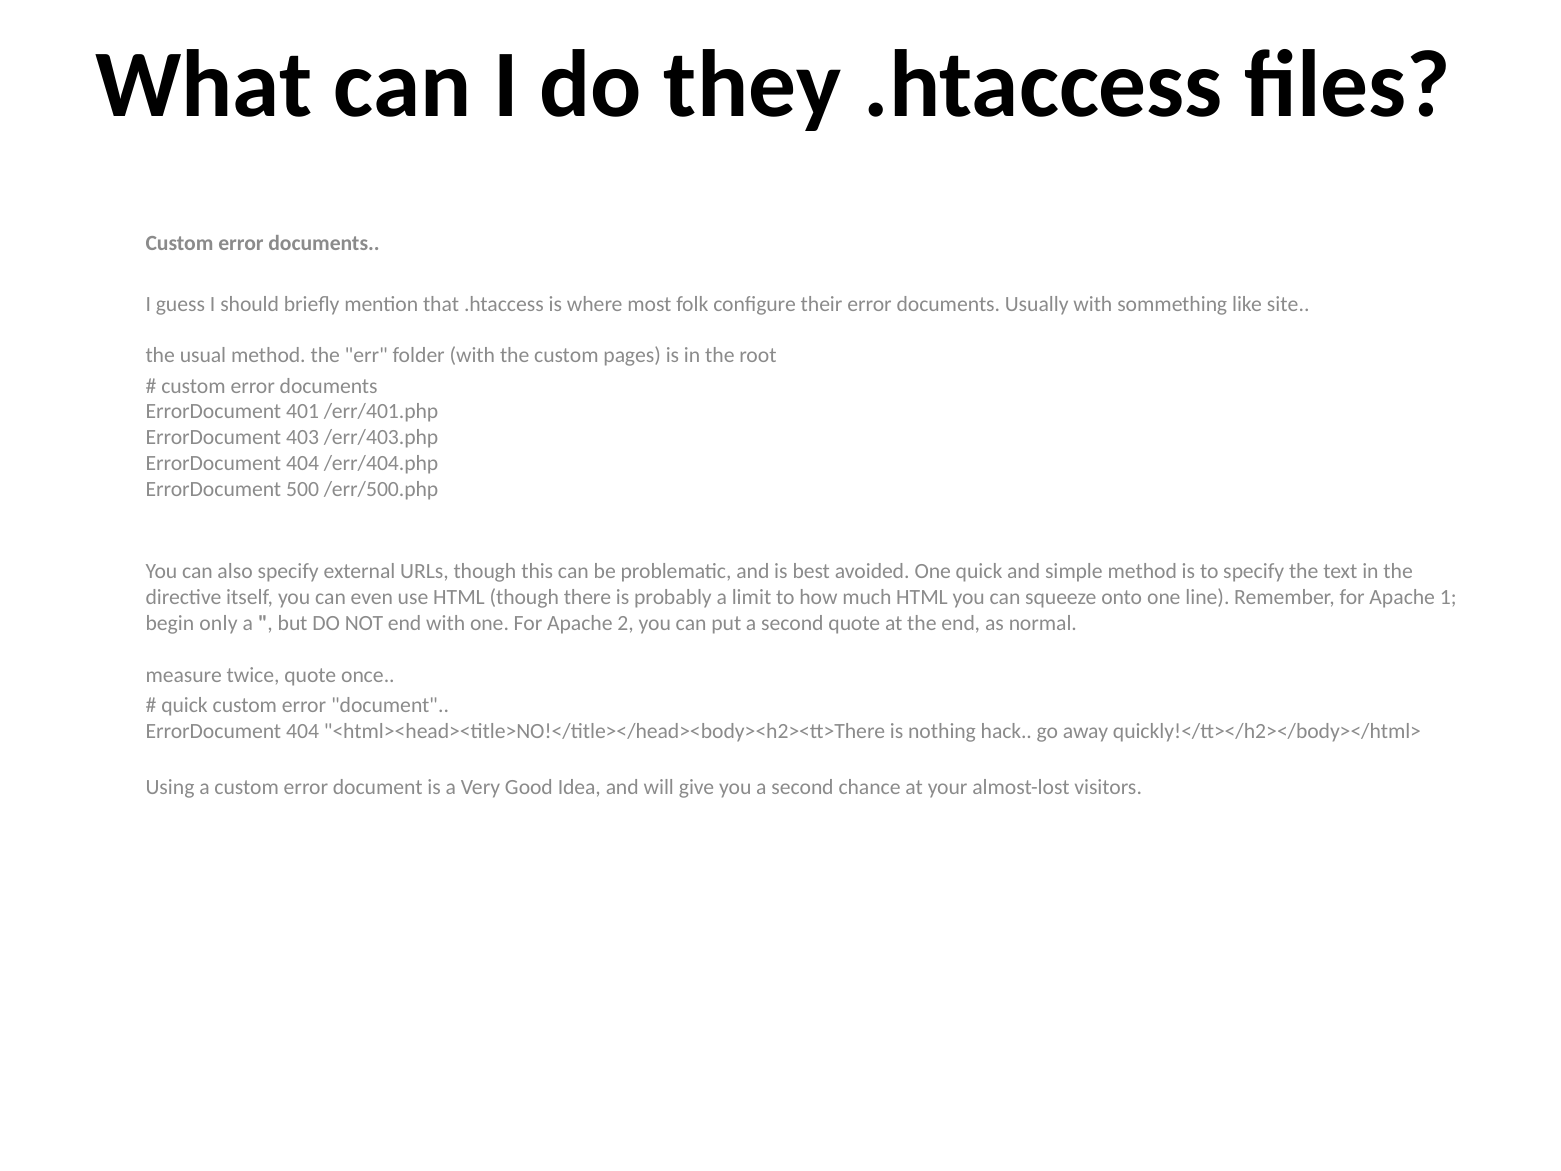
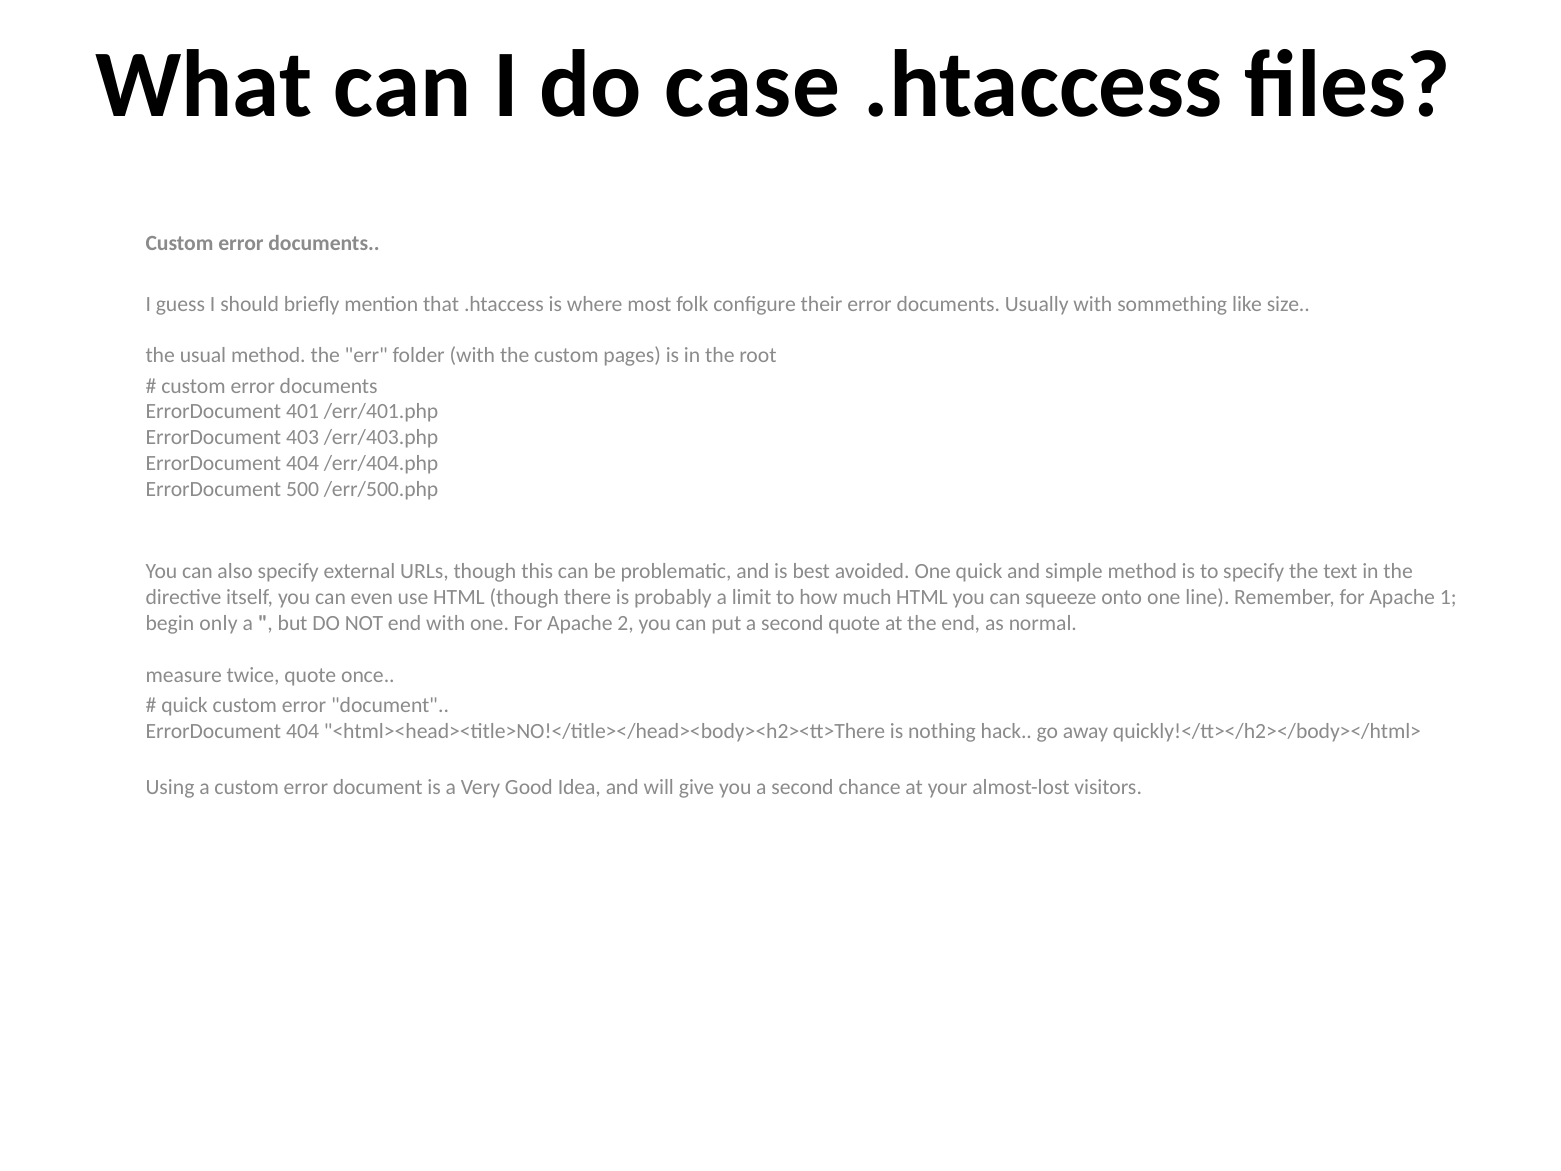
they: they -> case
site: site -> size
